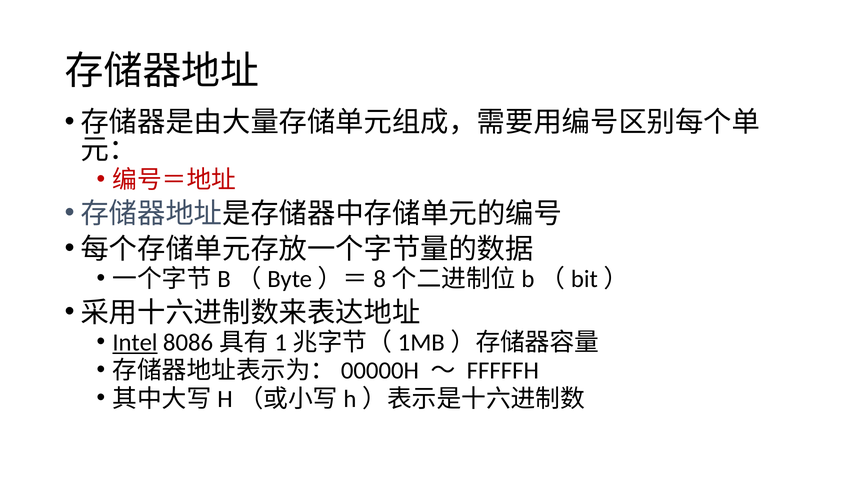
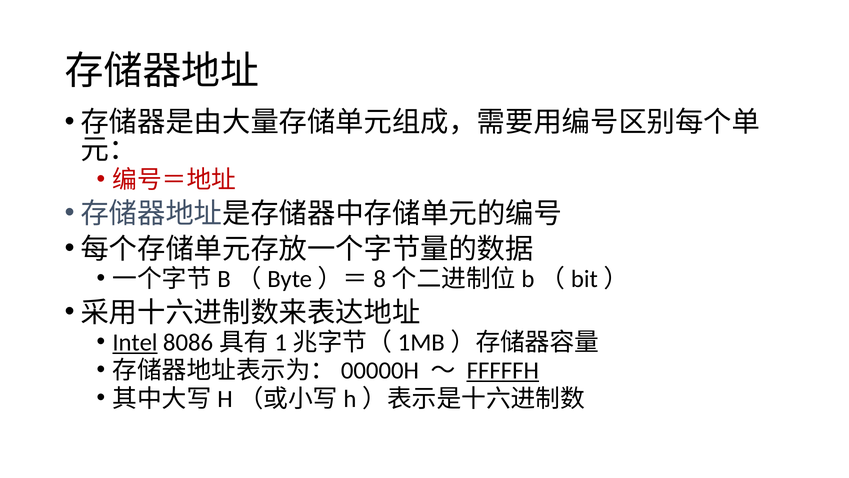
FFFFFH underline: none -> present
